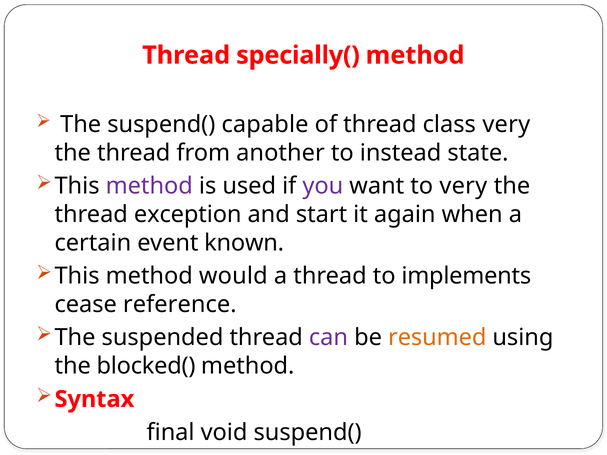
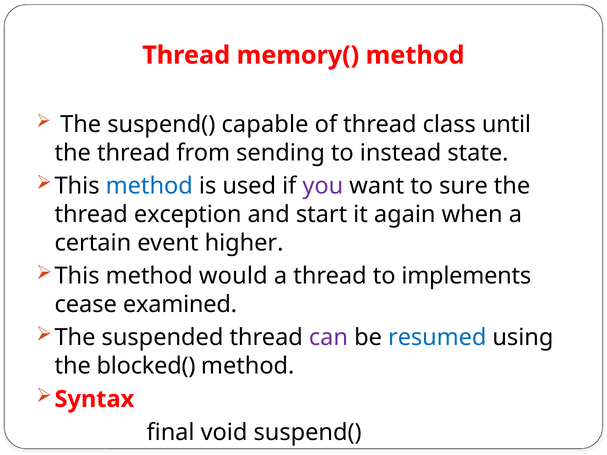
specially(: specially( -> memory(
class very: very -> until
another: another -> sending
method at (149, 186) colour: purple -> blue
to very: very -> sure
known: known -> higher
reference: reference -> examined
resumed colour: orange -> blue
